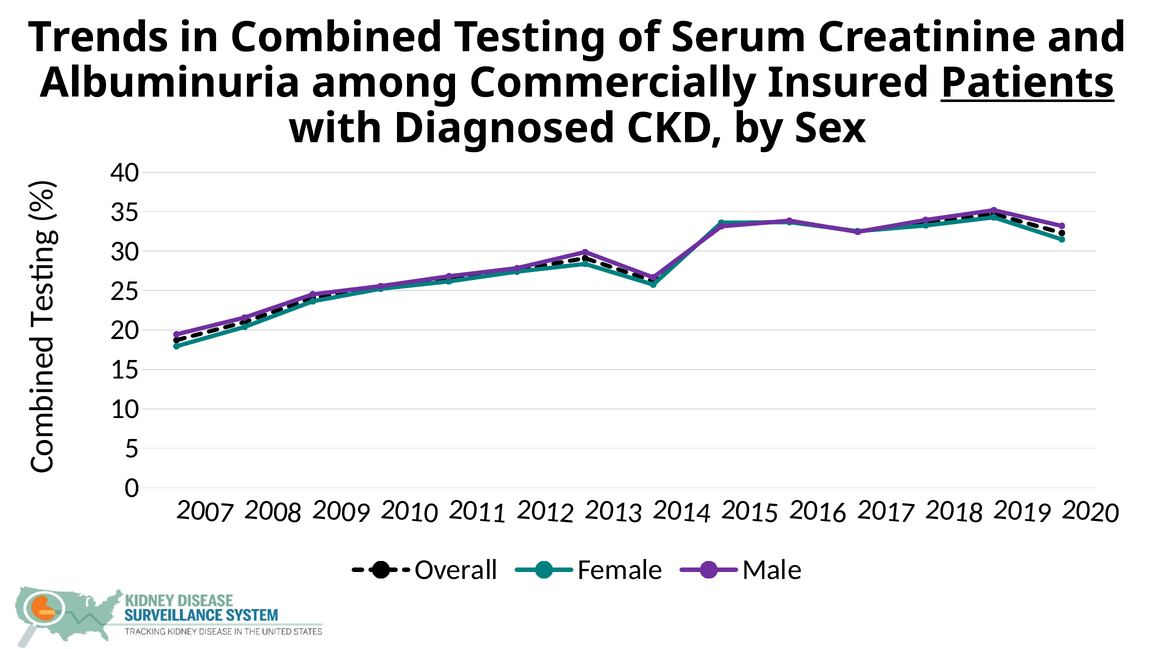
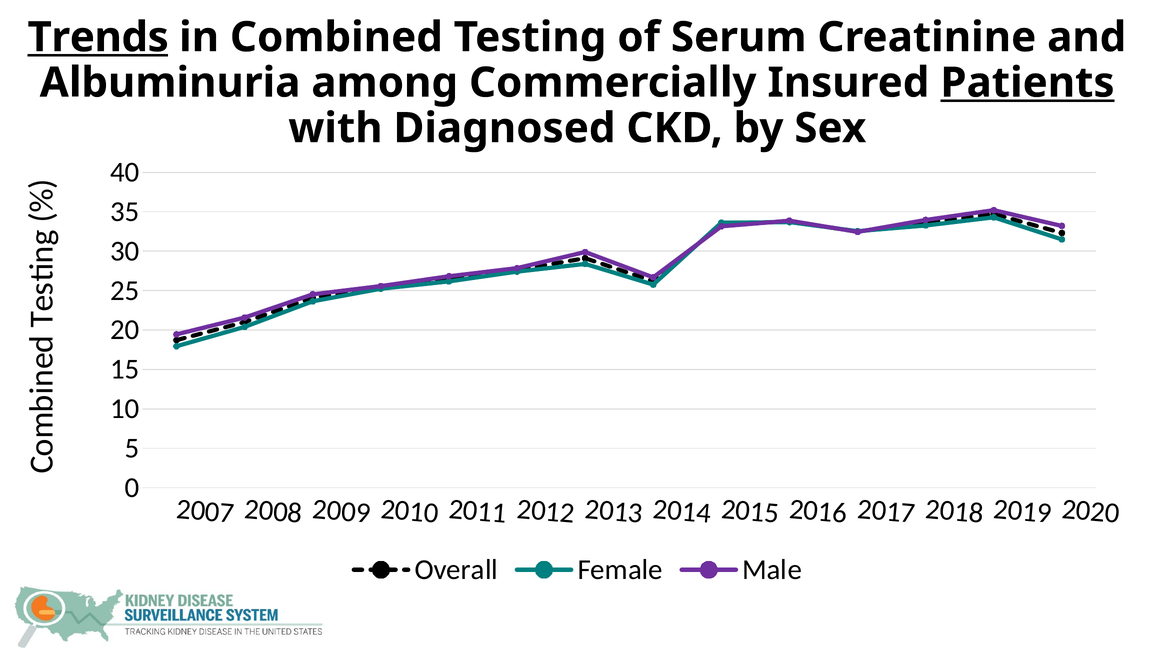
Trends underline: none -> present
